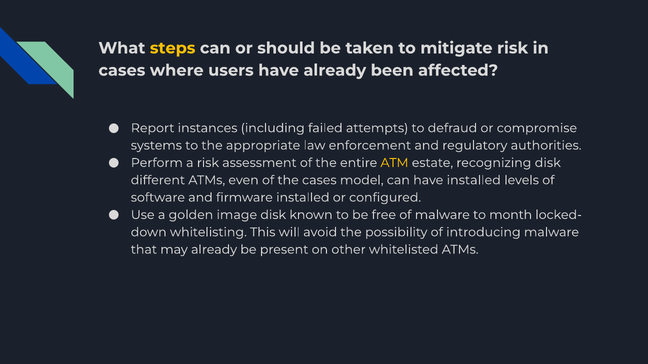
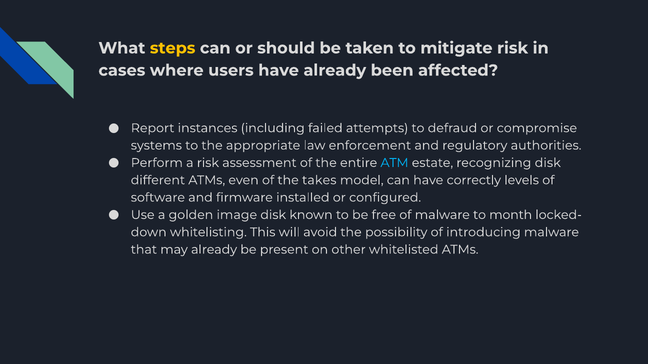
ATM colour: yellow -> light blue
the cases: cases -> takes
have installed: installed -> correctly
